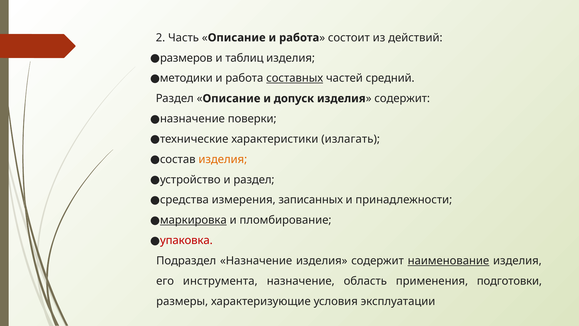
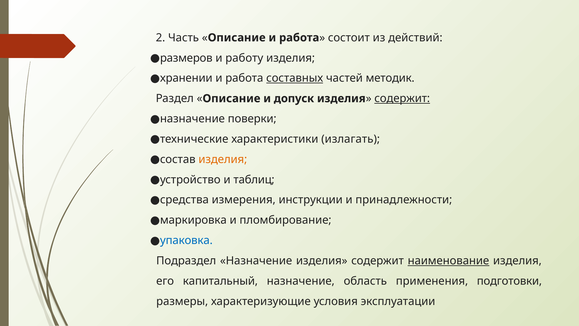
таблиц: таблиц -> работу
методики: методики -> хранении
средний: средний -> методик
содержит at (402, 98) underline: none -> present
и раздел: раздел -> таблиц
записанных: записанных -> инструкции
маркировка underline: present -> none
упаковка colour: red -> blue
инструмента: инструмента -> капитальный
